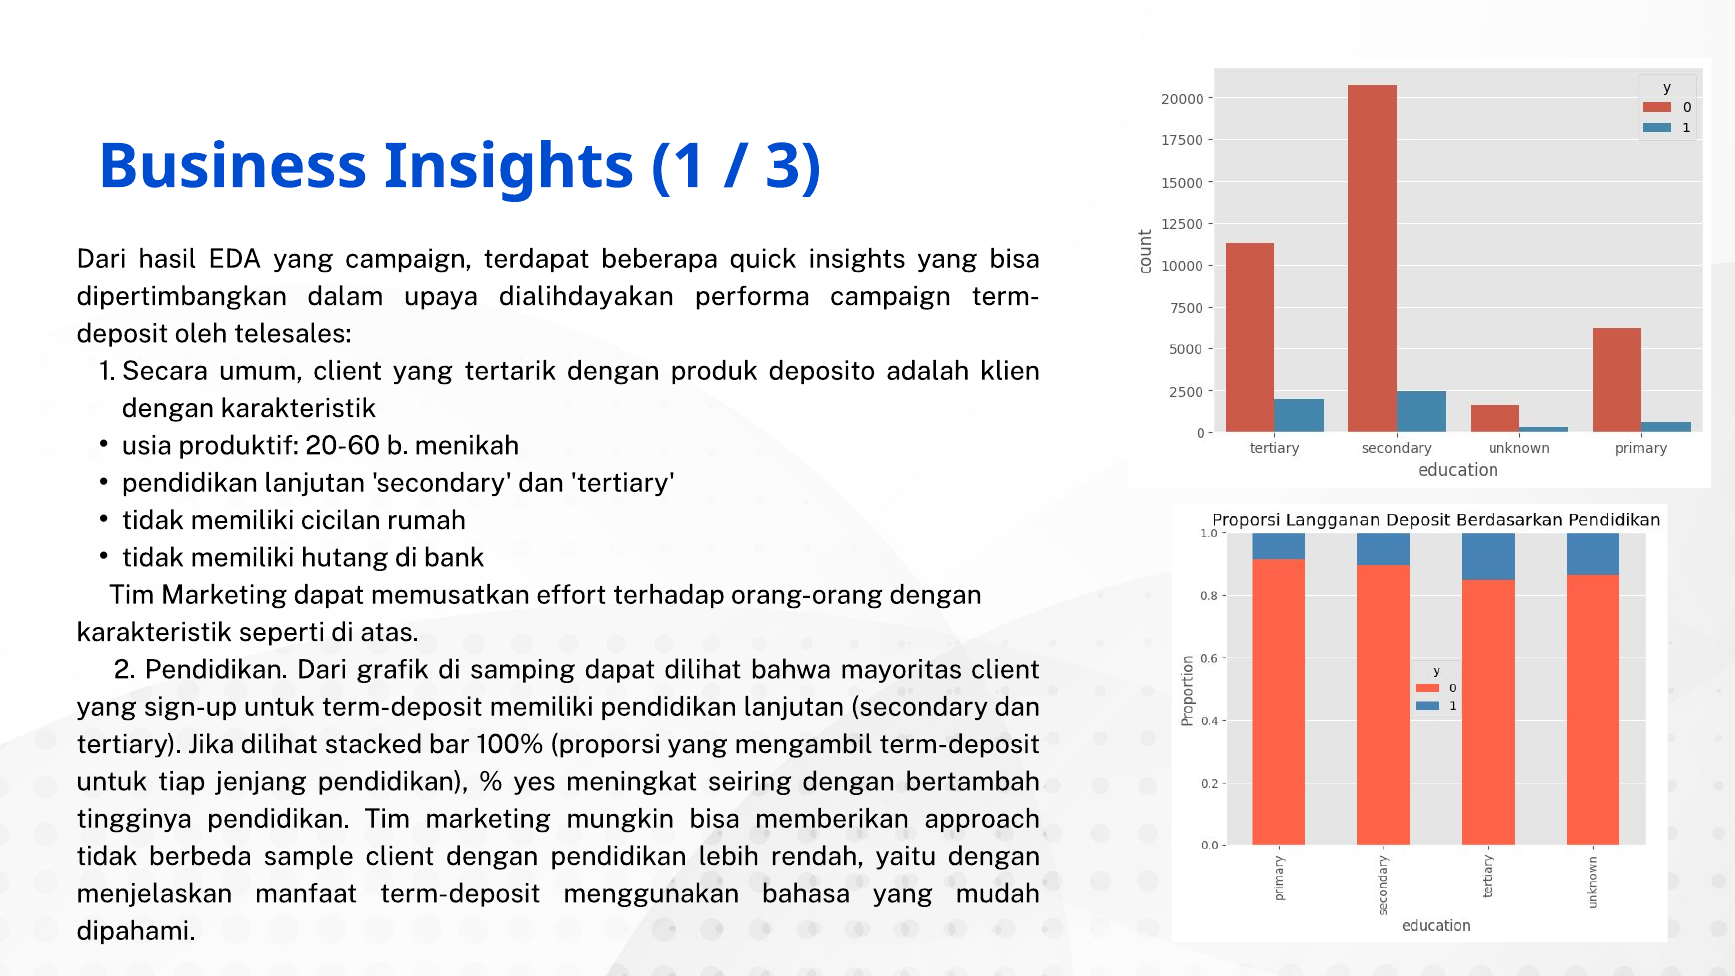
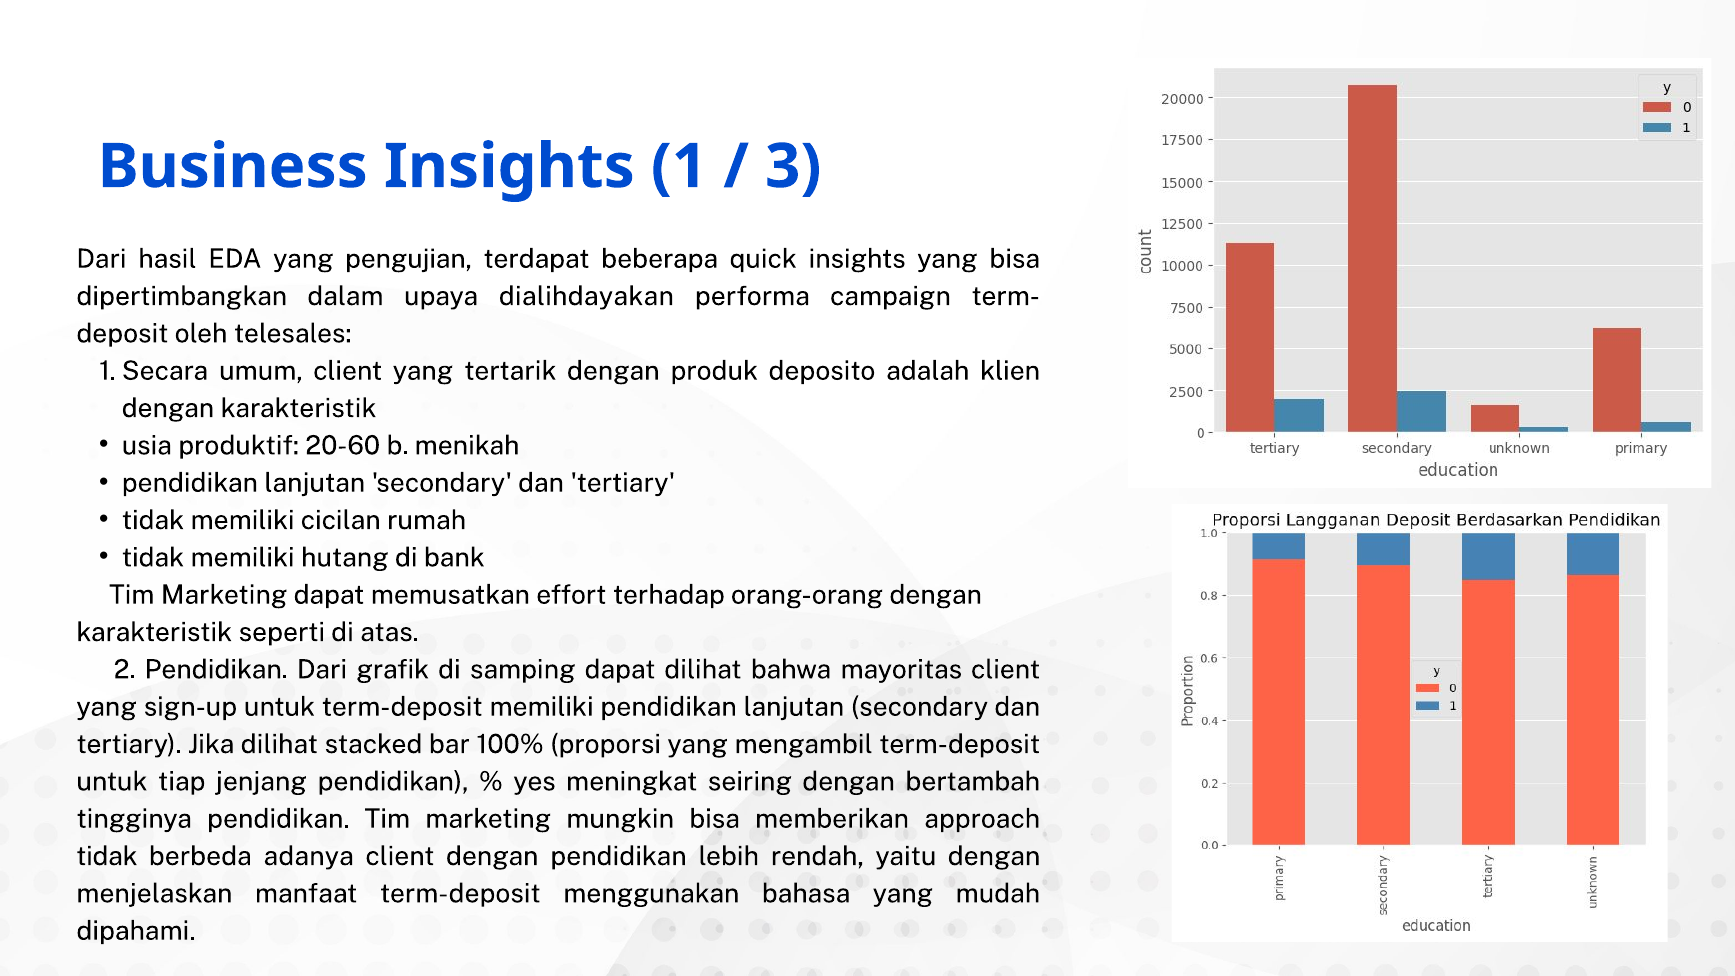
yang campaign: campaign -> pengujian
sample: sample -> adanya
